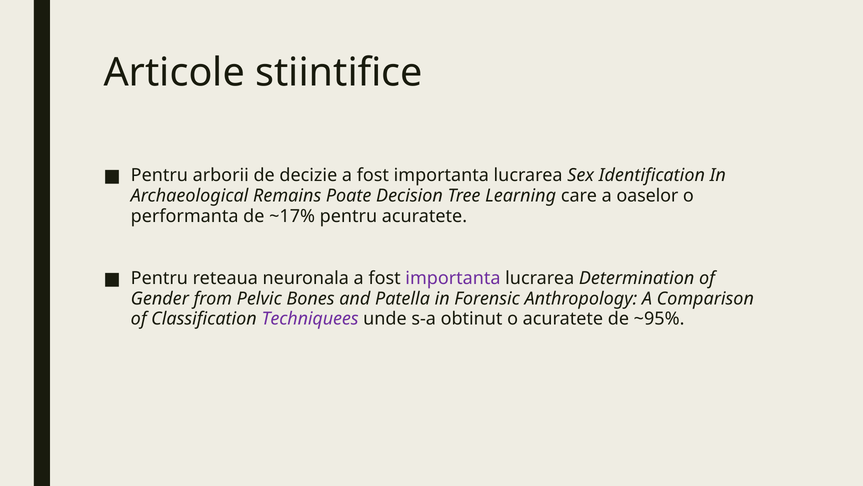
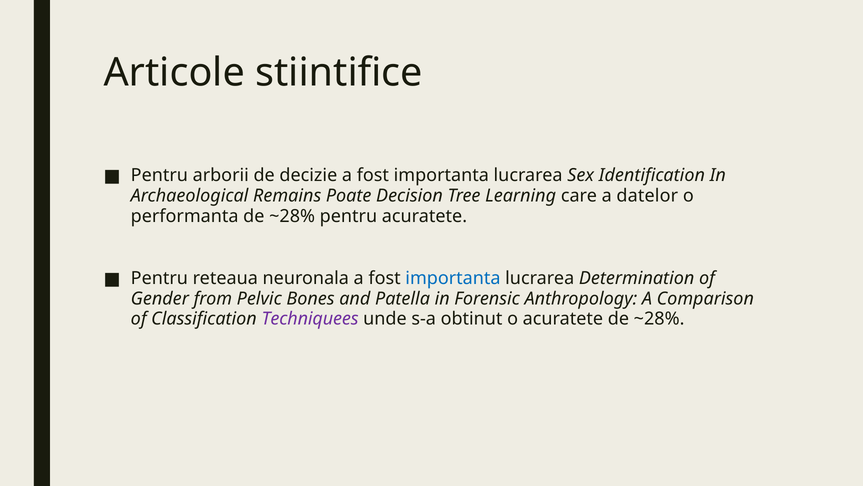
oaselor: oaselor -> datelor
performanta de ~17%: ~17% -> ~28%
importanta at (453, 278) colour: purple -> blue
acuratete de ~95%: ~95% -> ~28%
